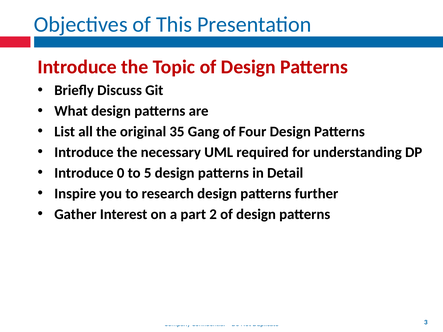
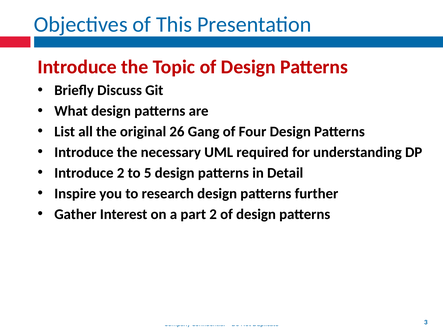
35: 35 -> 26
Introduce 0: 0 -> 2
